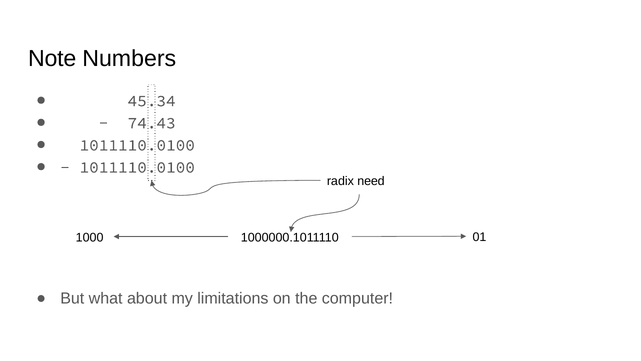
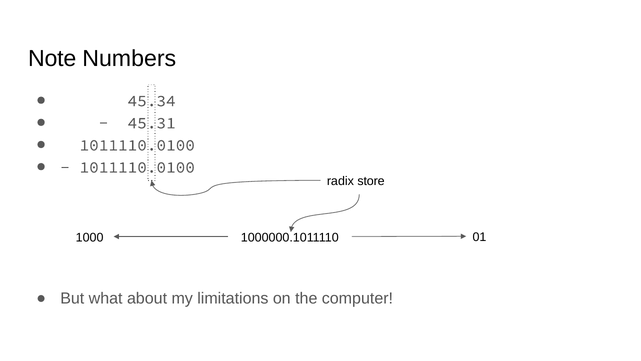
74.43: 74.43 -> 45.31
need: need -> store
